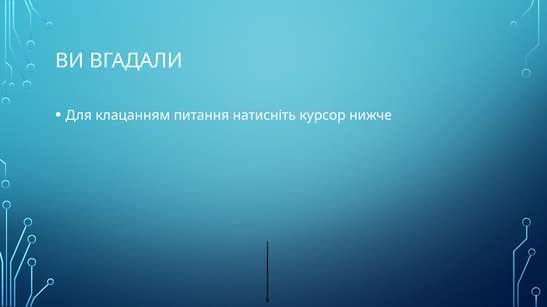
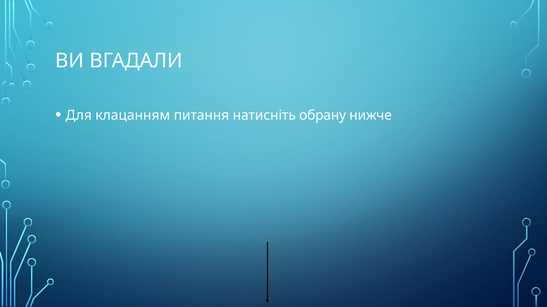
курсор: курсор -> обрану
